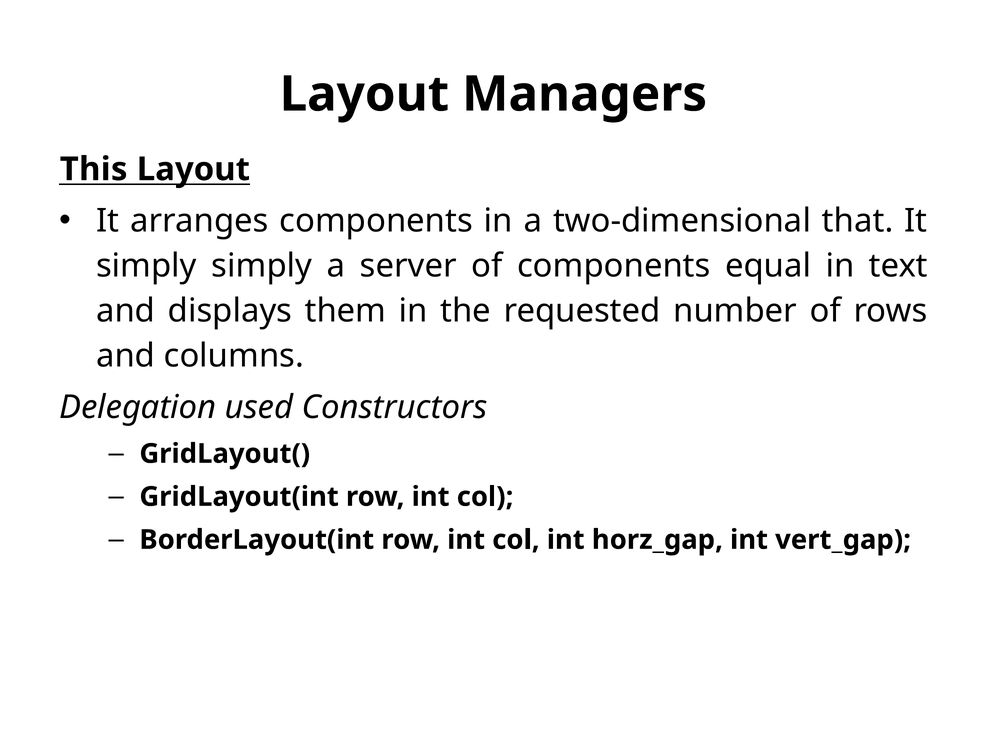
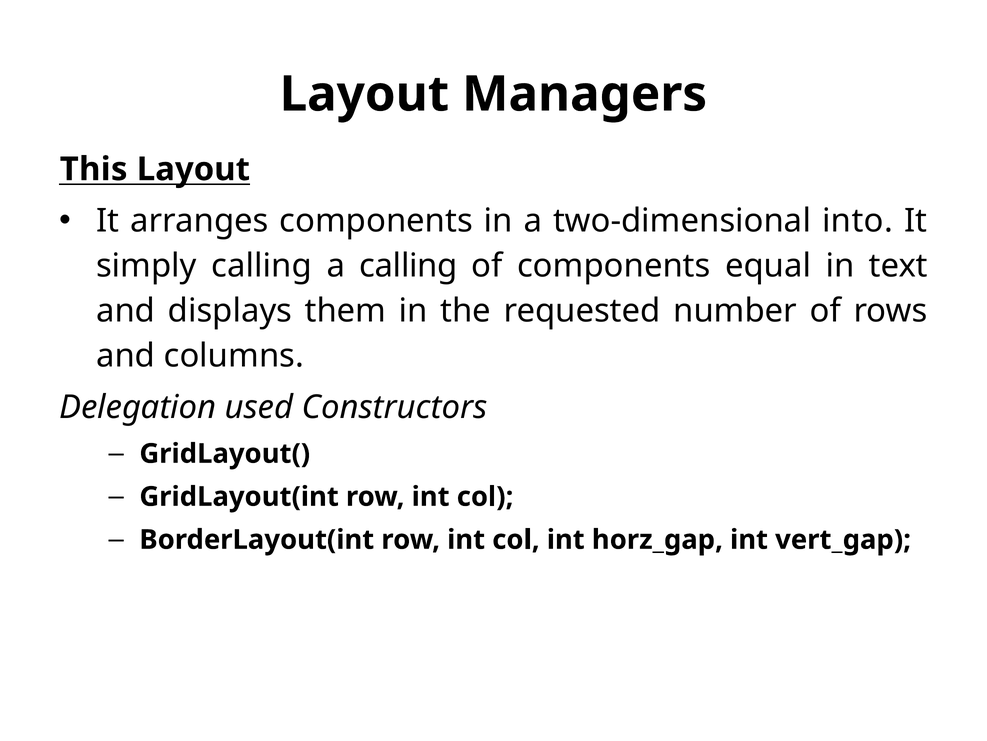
that: that -> into
simply simply: simply -> calling
a server: server -> calling
